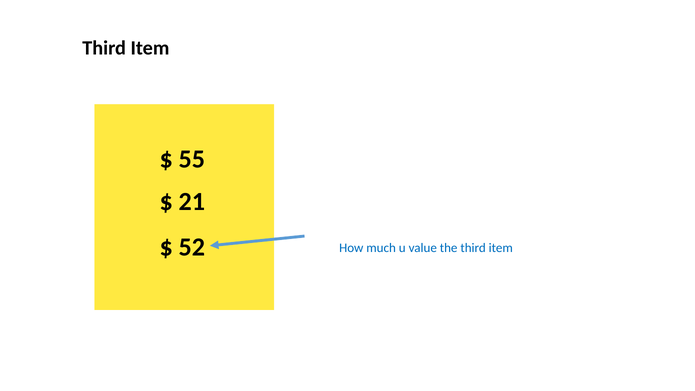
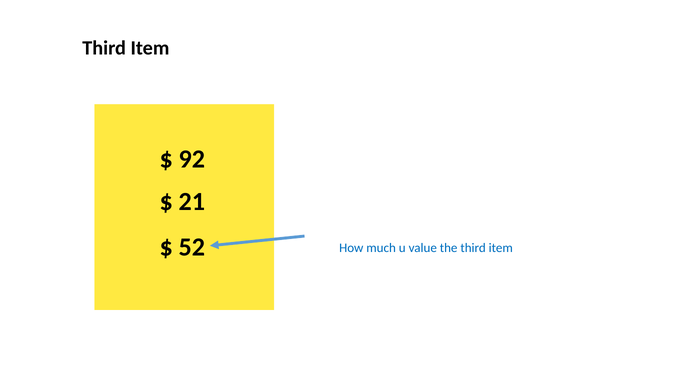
55: 55 -> 92
